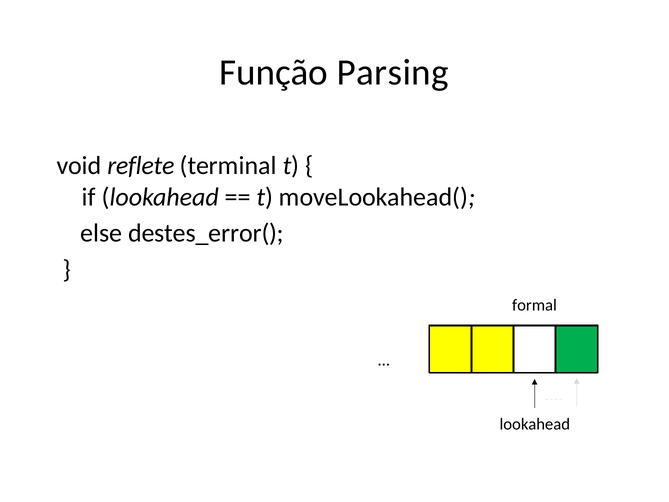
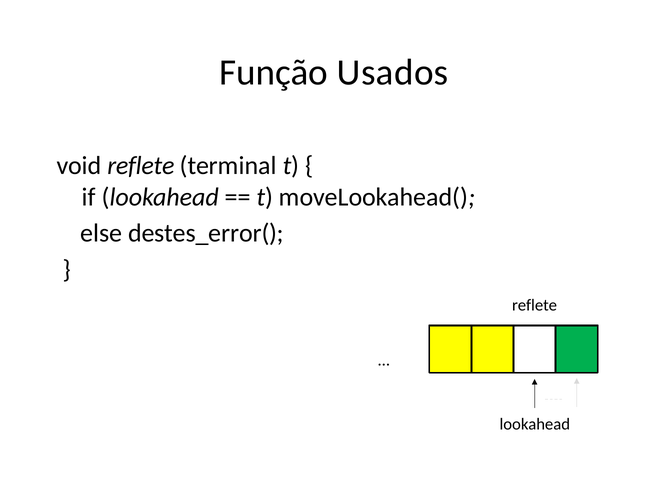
Parsing: Parsing -> Usados
formal at (534, 305): formal -> reflete
